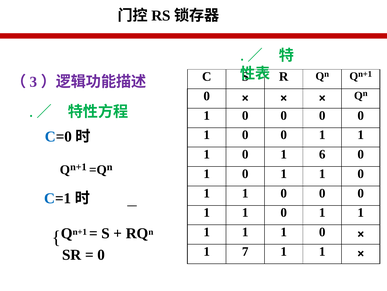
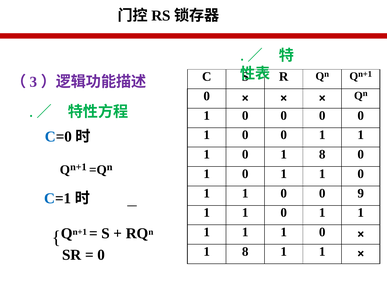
0 1 6: 6 -> 8
0 at (361, 193): 0 -> 9
7 at (245, 251): 7 -> 8
